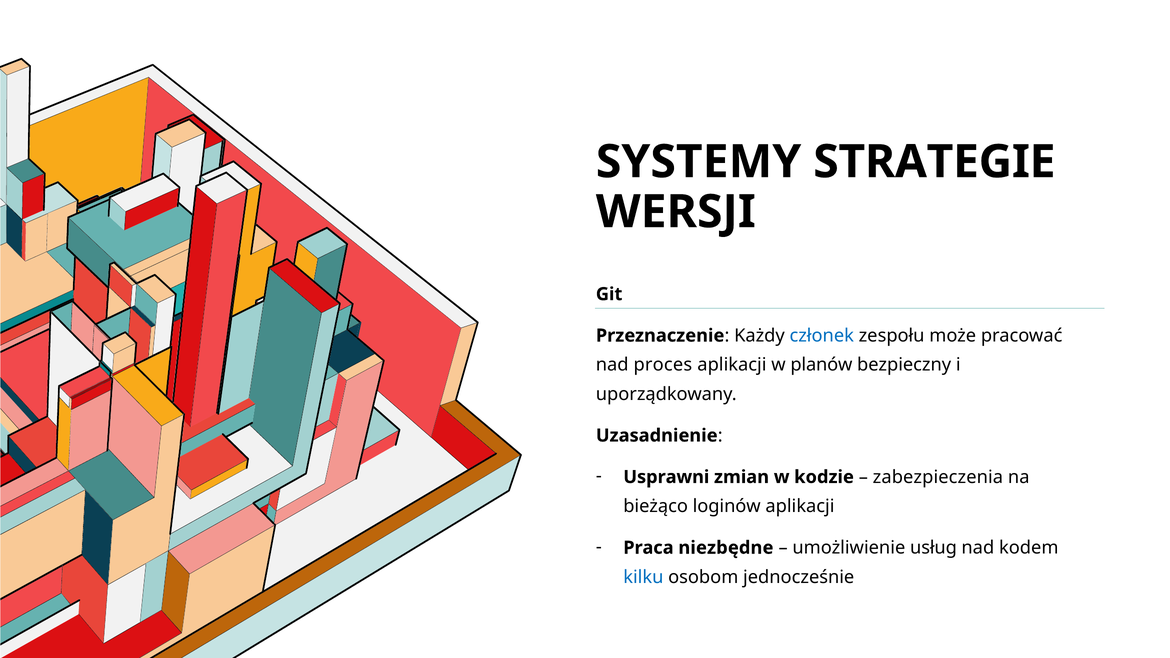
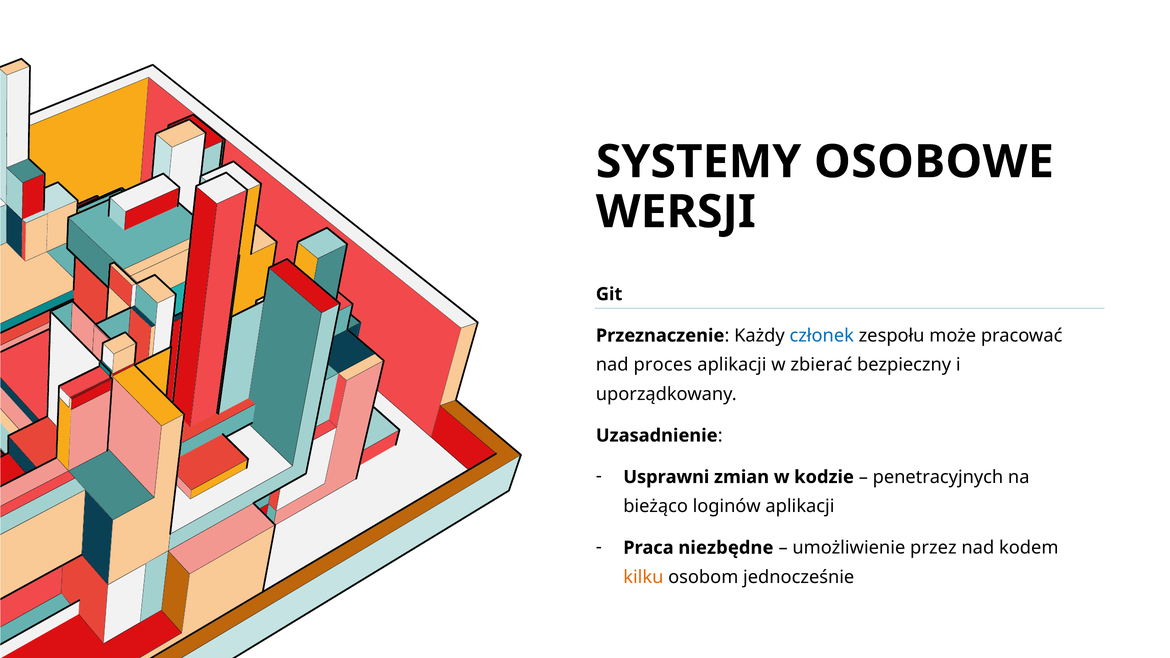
STRATEGIE: STRATEGIE -> OSOBOWE
planów: planów -> zbierać
zabezpieczenia: zabezpieczenia -> penetracyjnych
usług: usług -> przez
kilku colour: blue -> orange
